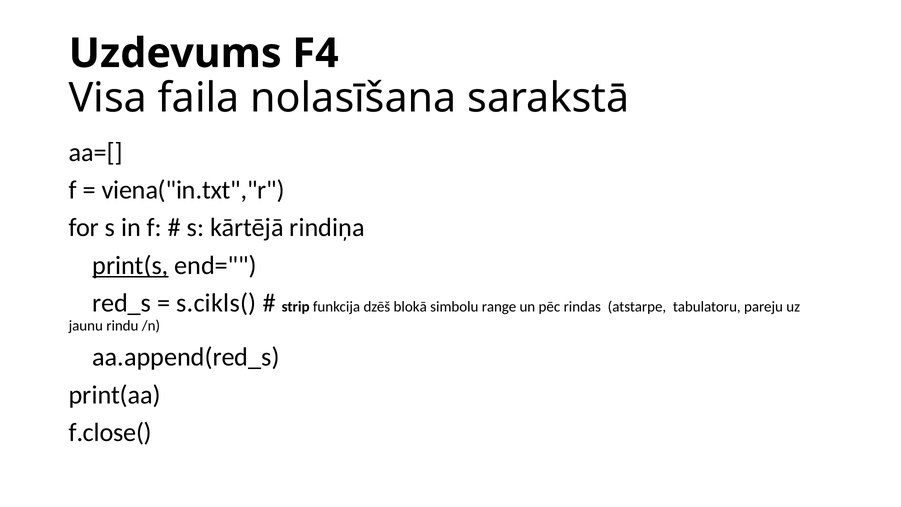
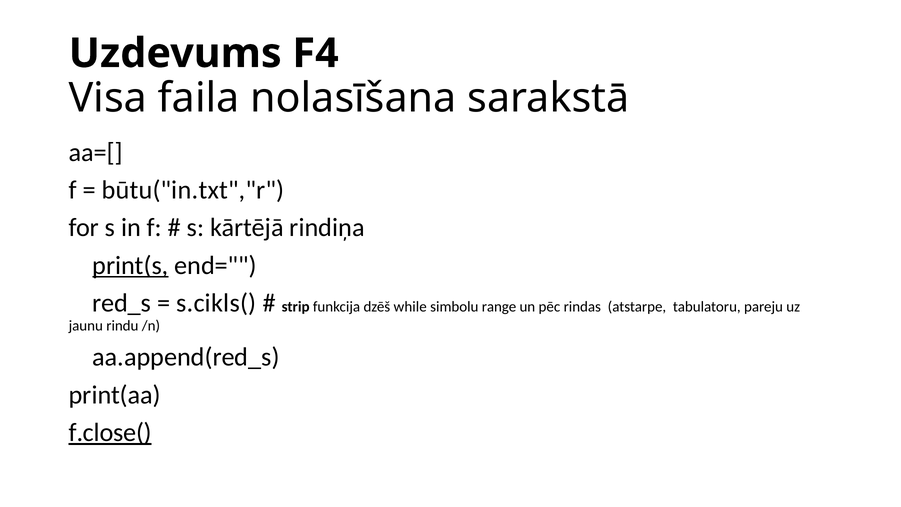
viena("in.txt","r: viena("in.txt","r -> būtu("in.txt","r
blokā: blokā -> while
f.close( underline: none -> present
